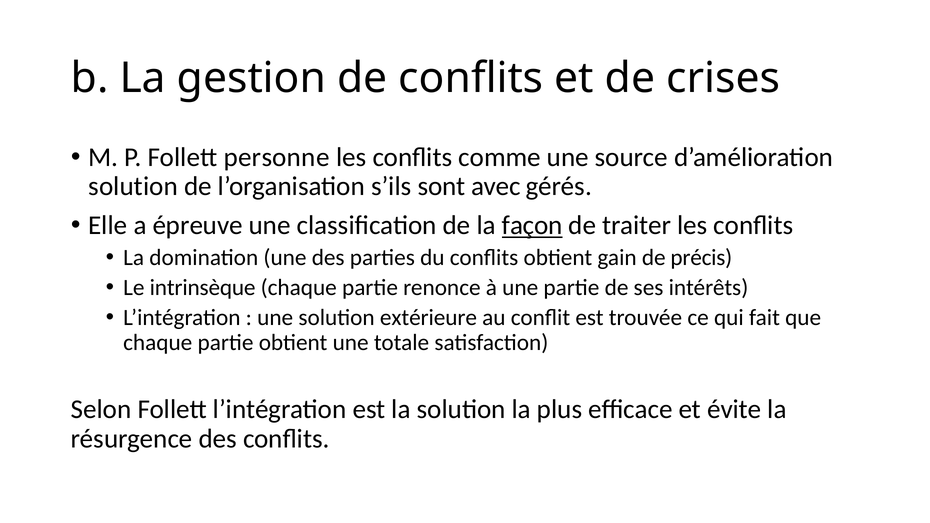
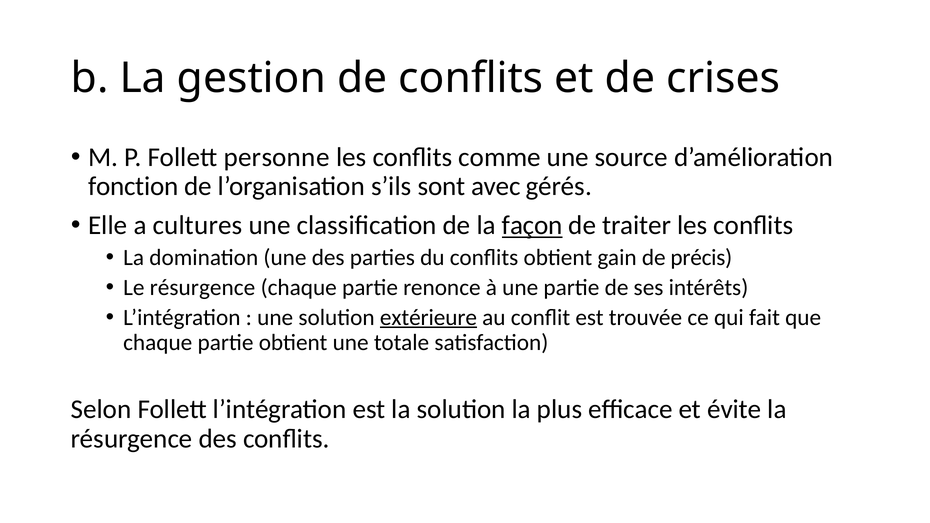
solution at (133, 187): solution -> fonction
épreuve: épreuve -> cultures
Le intrinsèque: intrinsèque -> résurgence
extérieure underline: none -> present
